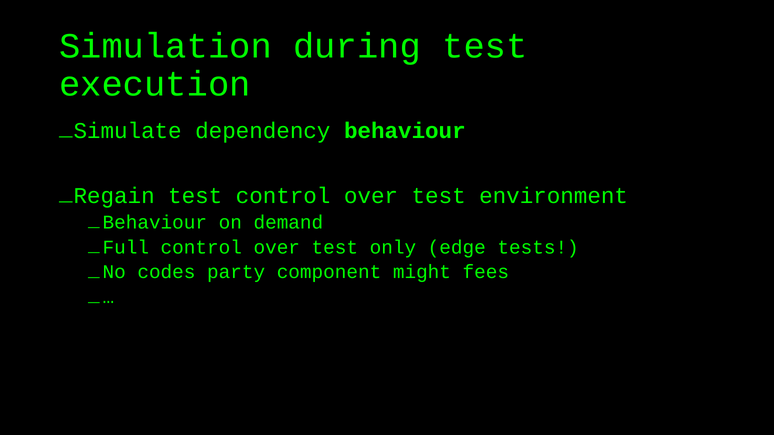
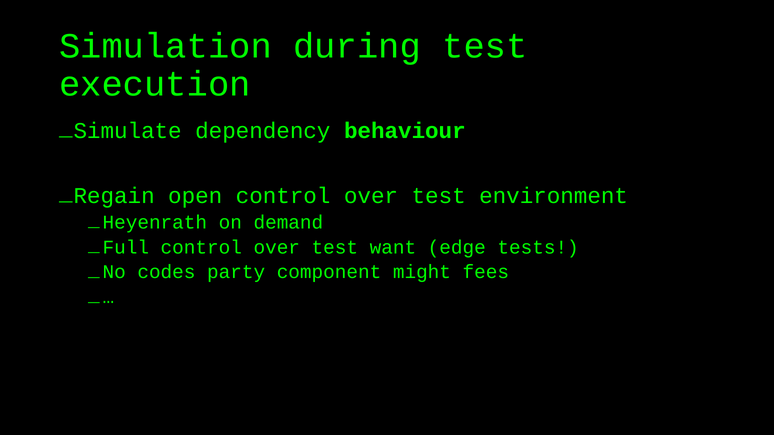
Regain test: test -> open
Behaviour at (155, 222): Behaviour -> Heyenrath
only: only -> want
